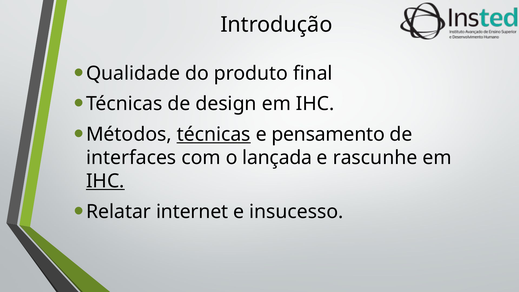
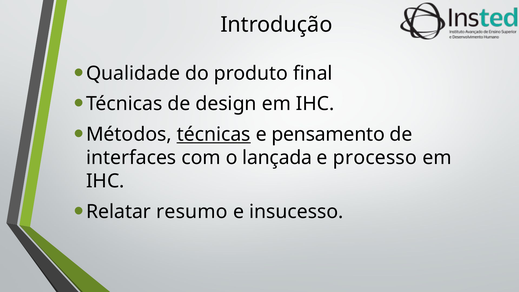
rascunhe: rascunhe -> processo
IHC at (105, 181) underline: present -> none
internet: internet -> resumo
